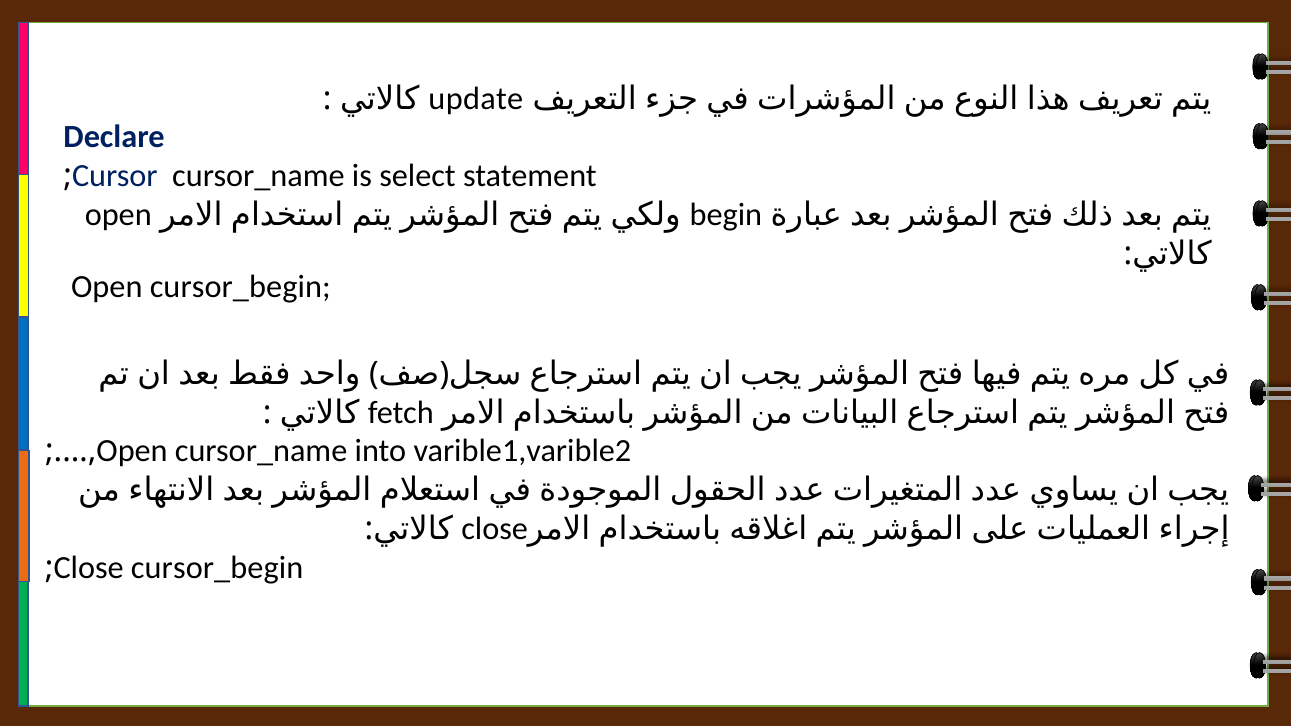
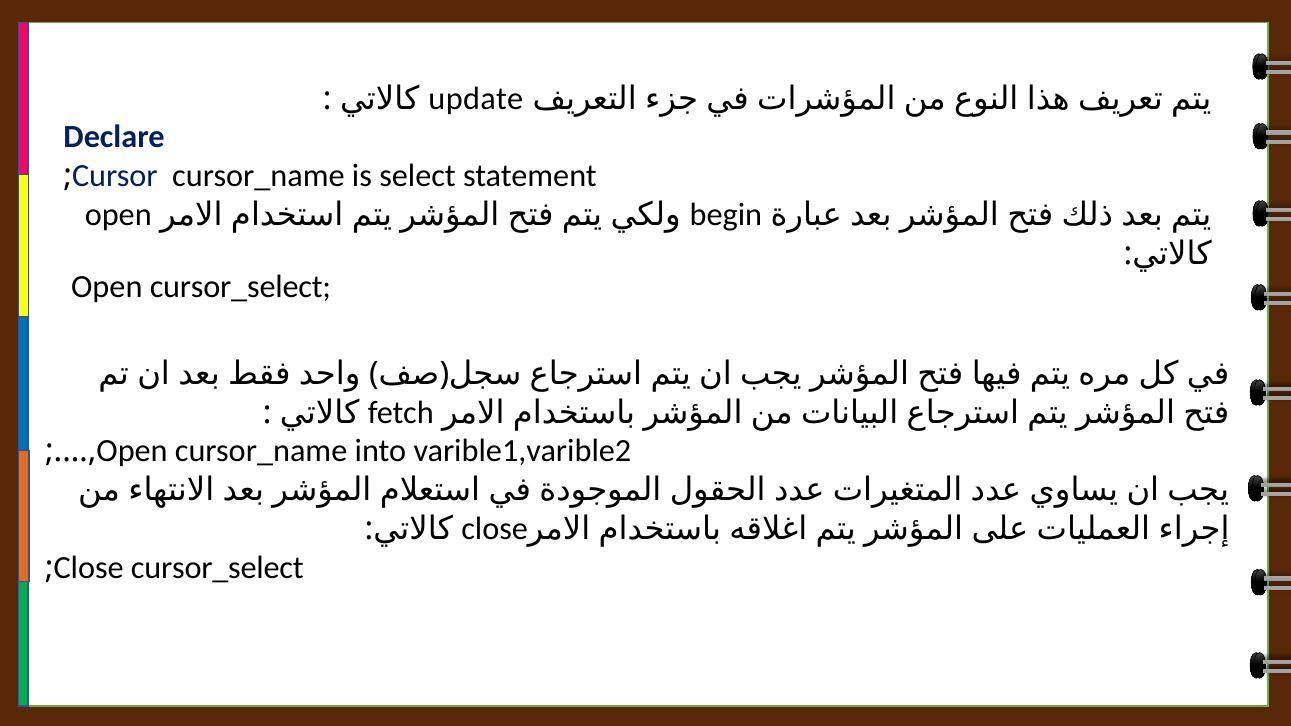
Open cursor_begin: cursor_begin -> cursor_select
Close cursor_begin: cursor_begin -> cursor_select
